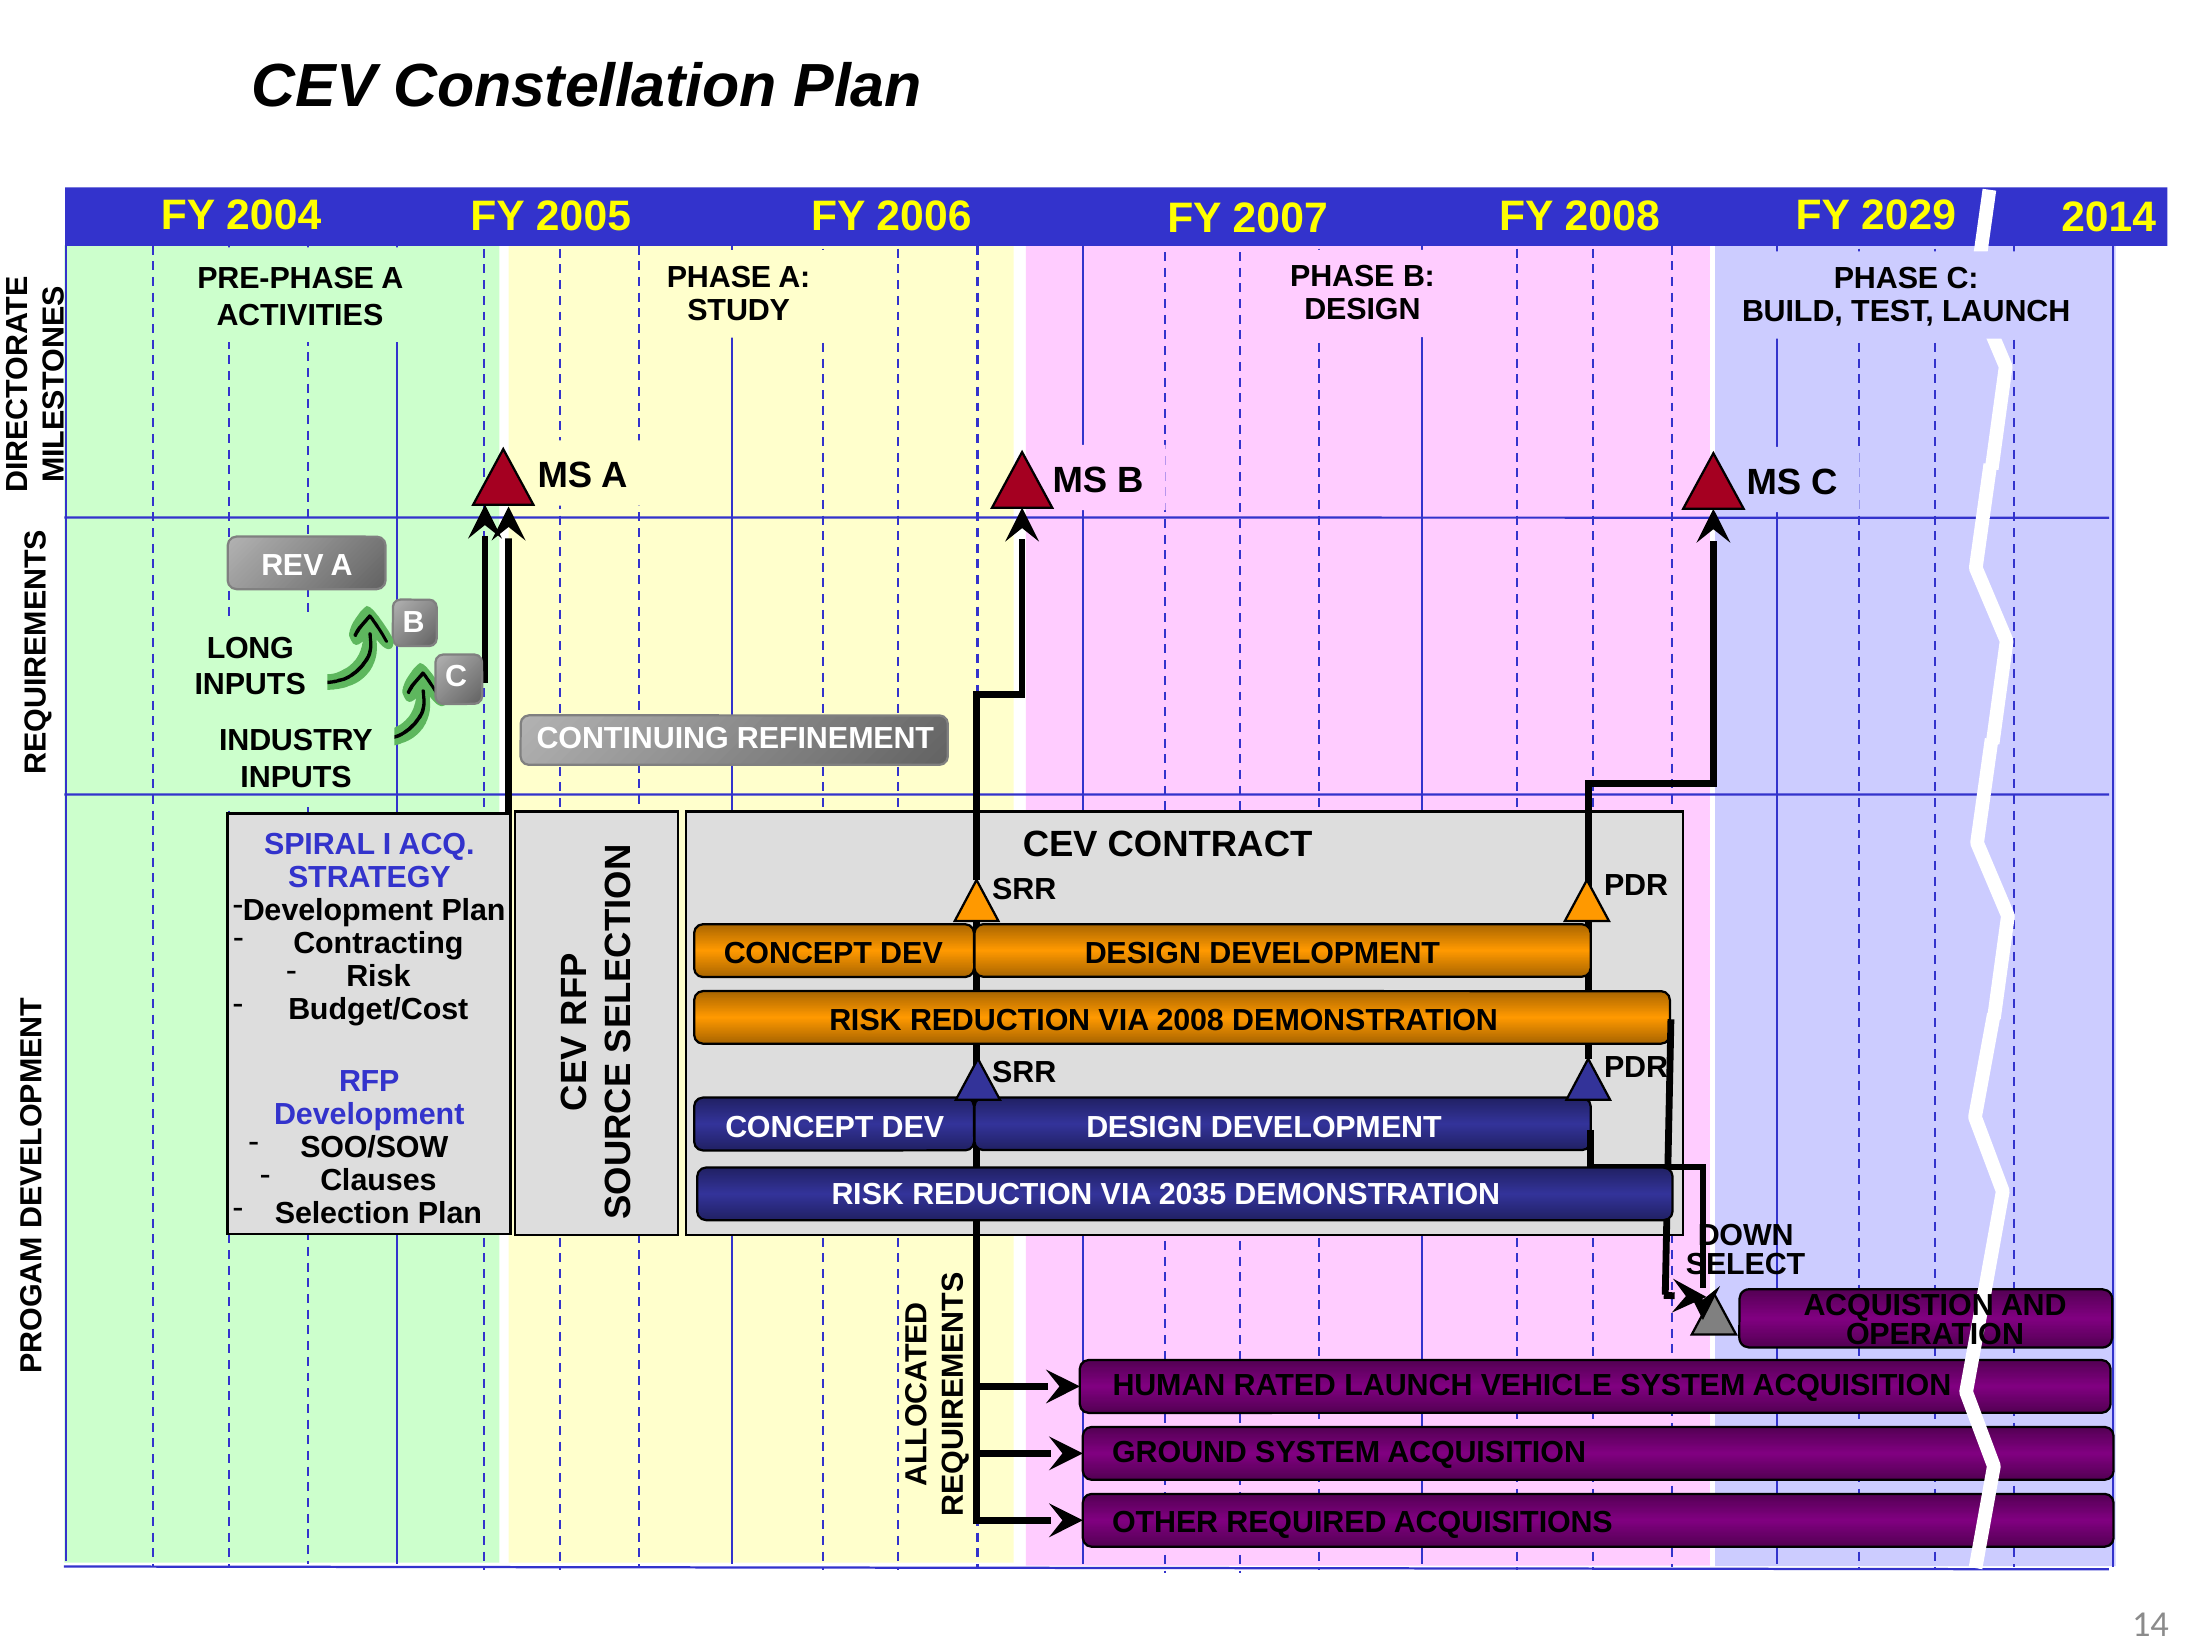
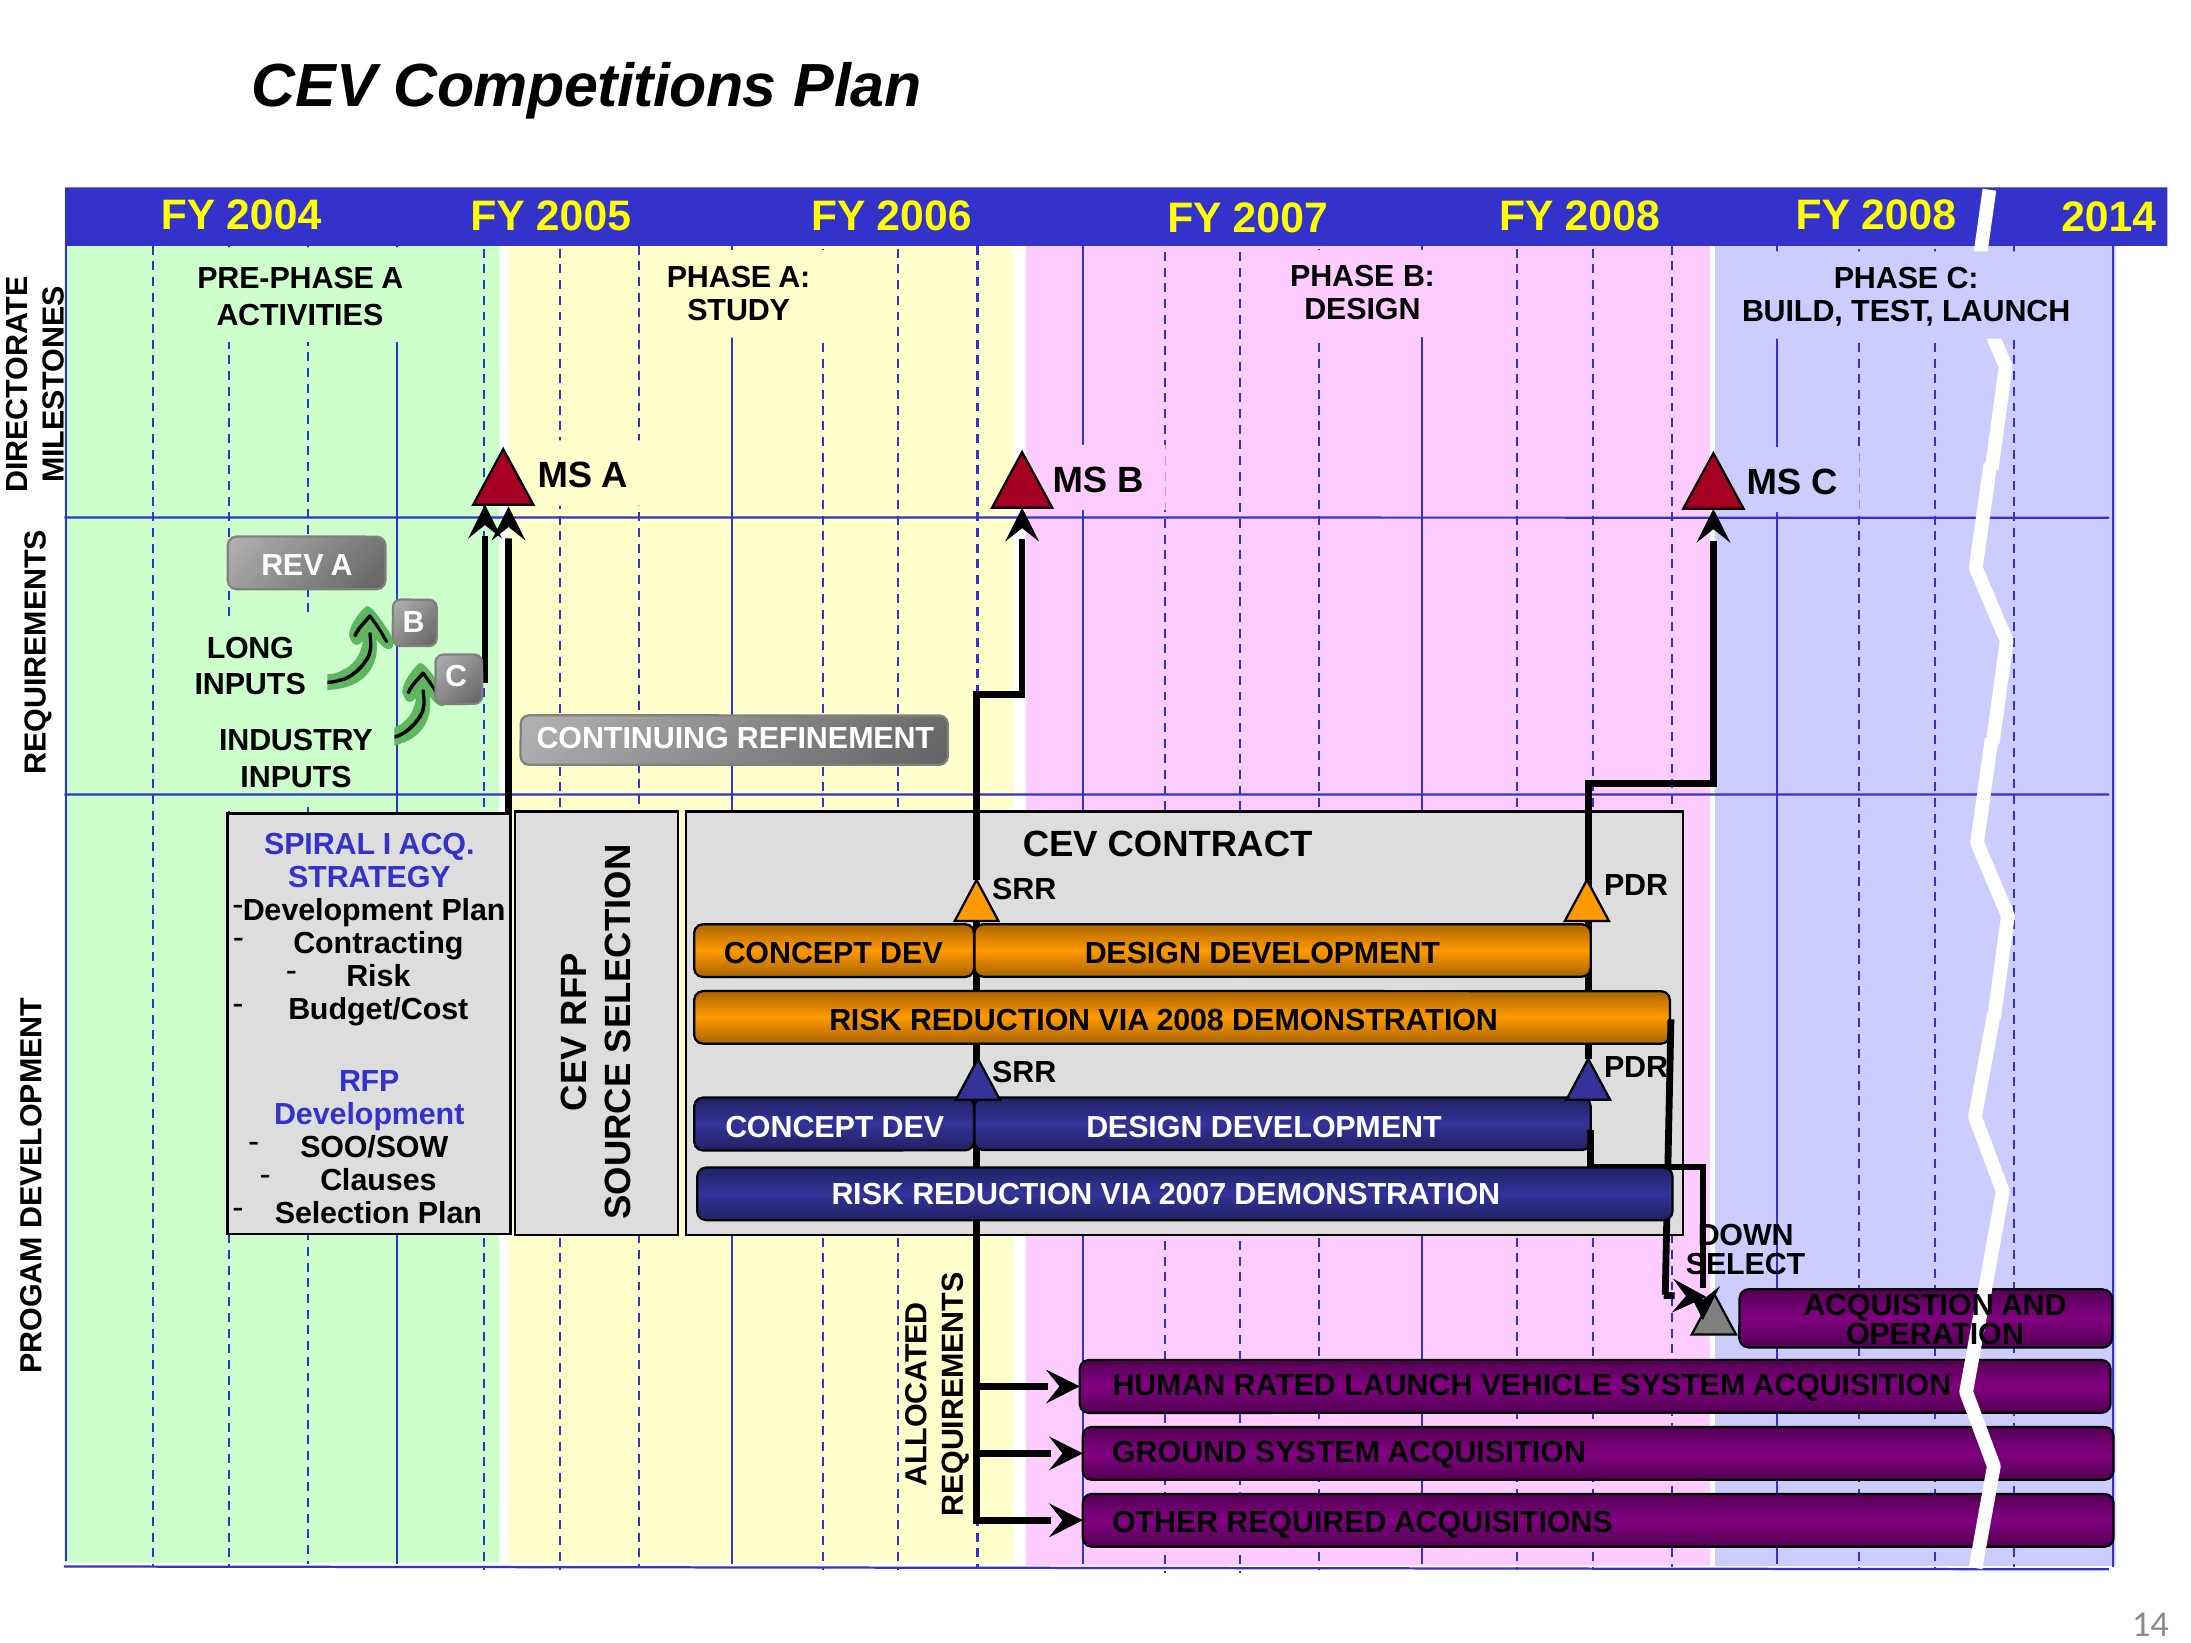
Constellation: Constellation -> Competitions
2008 FY 2029: 2029 -> 2008
VIA 2035: 2035 -> 2007
